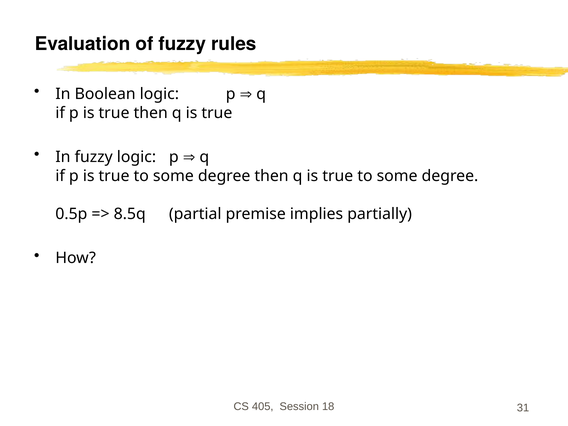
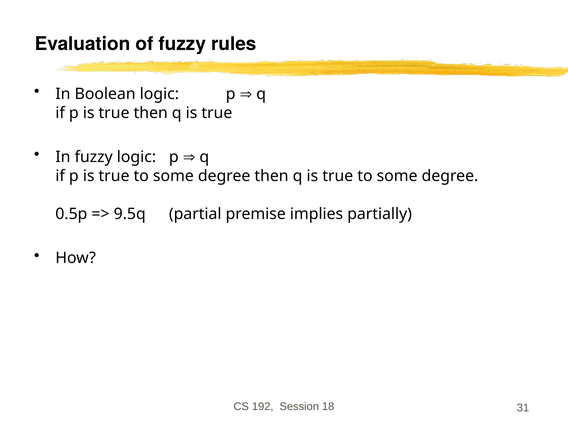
8.5q: 8.5q -> 9.5q
405: 405 -> 192
